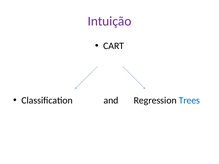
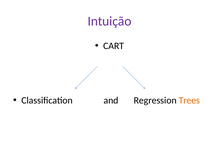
Trees colour: blue -> orange
